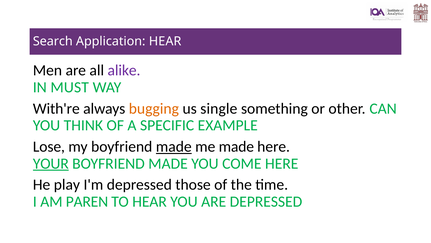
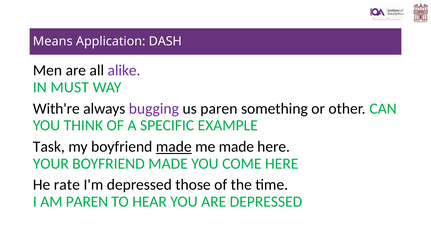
Search: Search -> Means
Application HEAR: HEAR -> DASH
bugging colour: orange -> purple
us single: single -> paren
Lose: Lose -> Task
YOUR underline: present -> none
play: play -> rate
